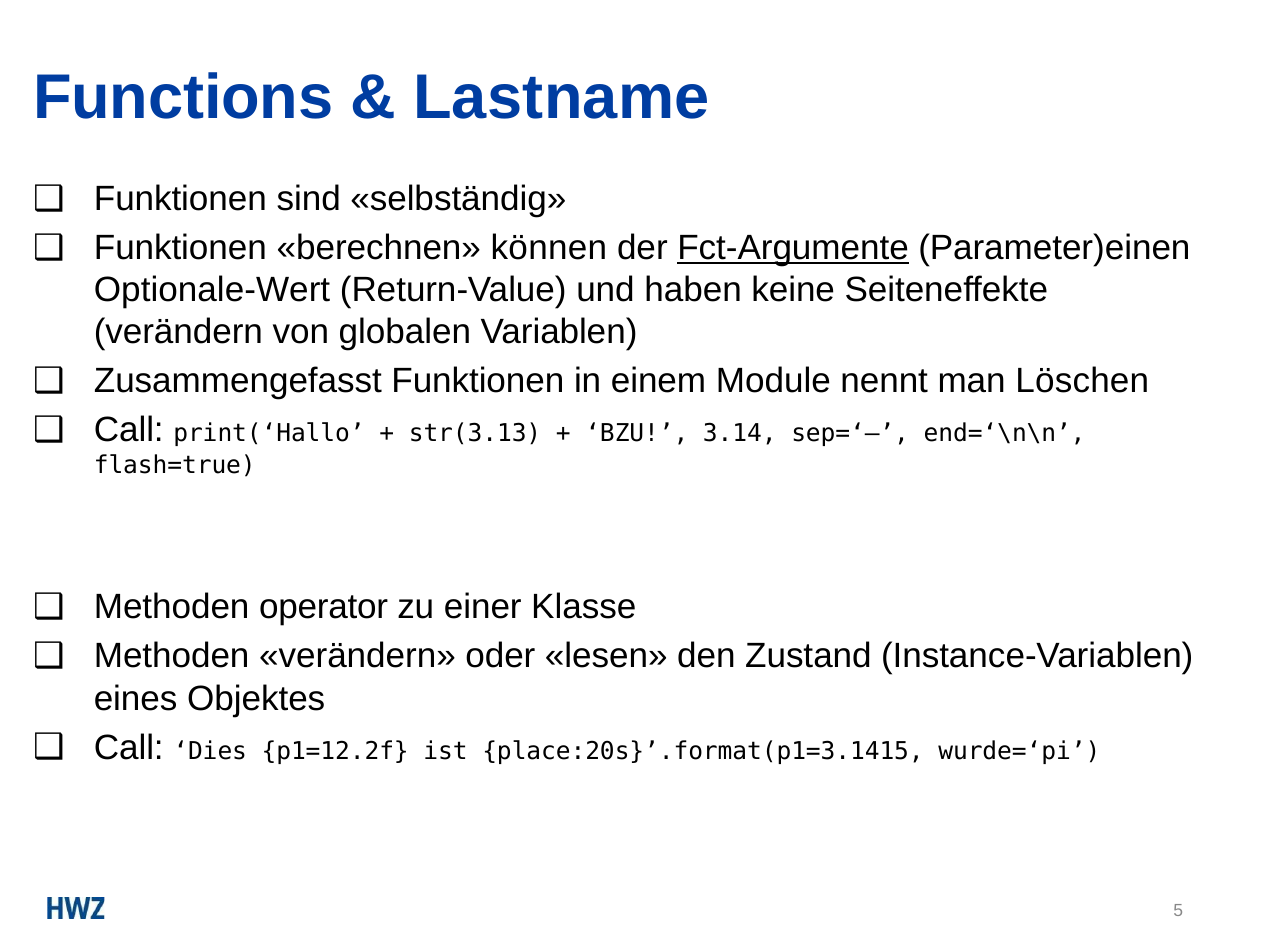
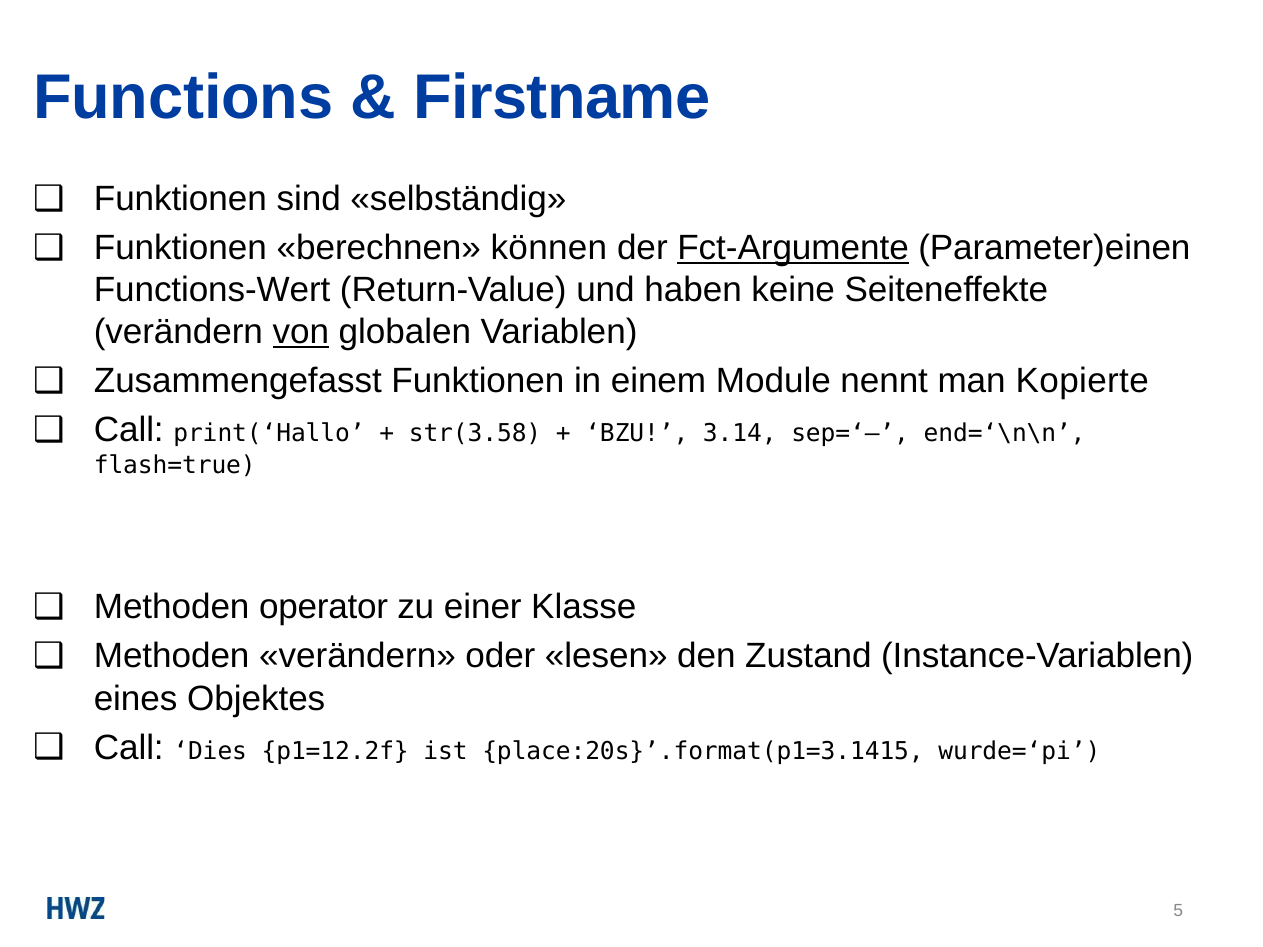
Lastname: Lastname -> Firstname
Optionale-Wert: Optionale-Wert -> Functions-Wert
von underline: none -> present
Löschen: Löschen -> Kopierte
str(3.13: str(3.13 -> str(3.58
